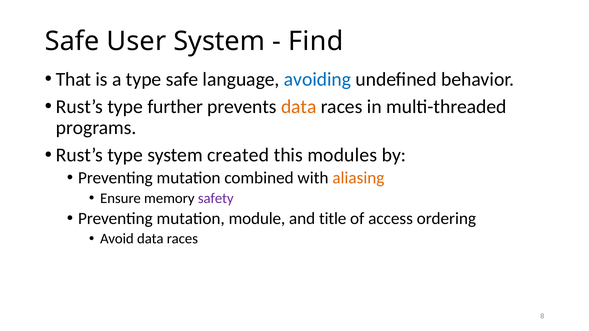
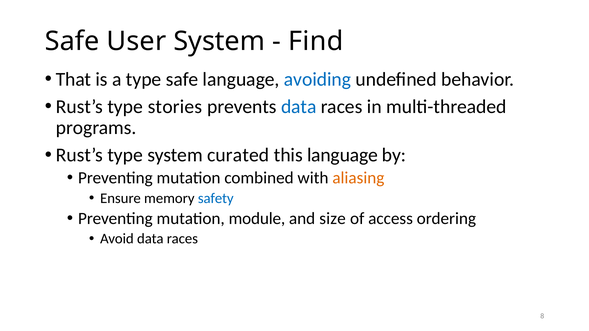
further: further -> stories
data at (299, 107) colour: orange -> blue
created: created -> curated
this modules: modules -> language
safety colour: purple -> blue
title: title -> size
